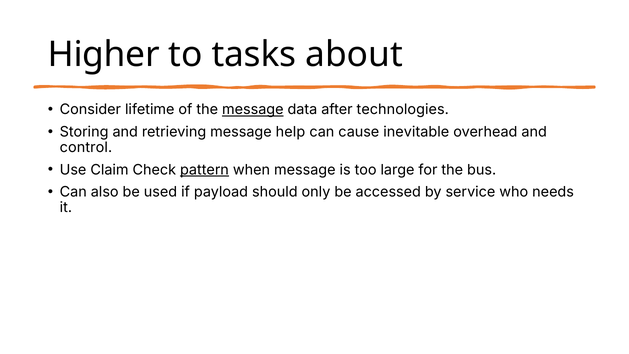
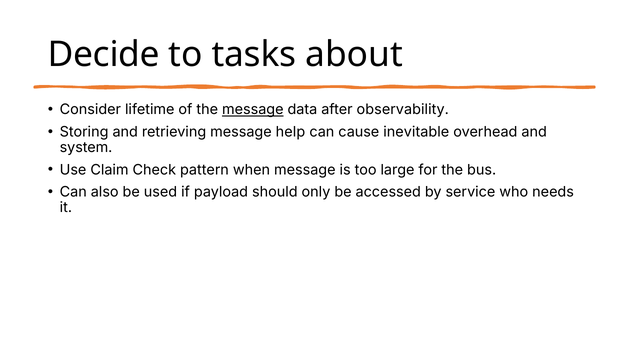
Higher: Higher -> Decide
technologies: technologies -> observability
control: control -> system
pattern underline: present -> none
